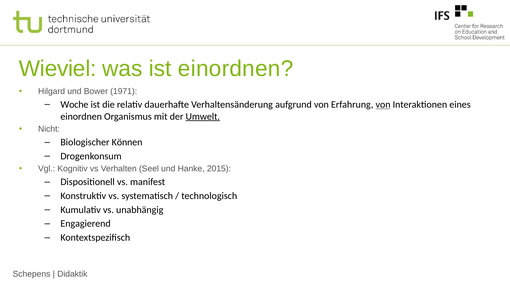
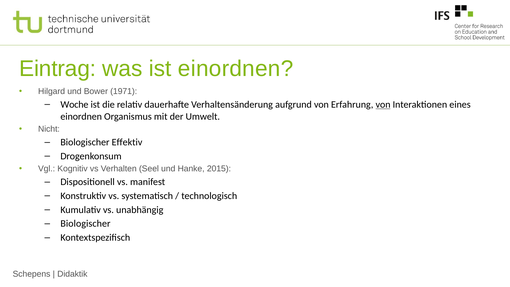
Wieviel: Wieviel -> Eintrag
Umwelt underline: present -> none
Können: Können -> Effektiv
Engagierend at (86, 224): Engagierend -> Biologischer
